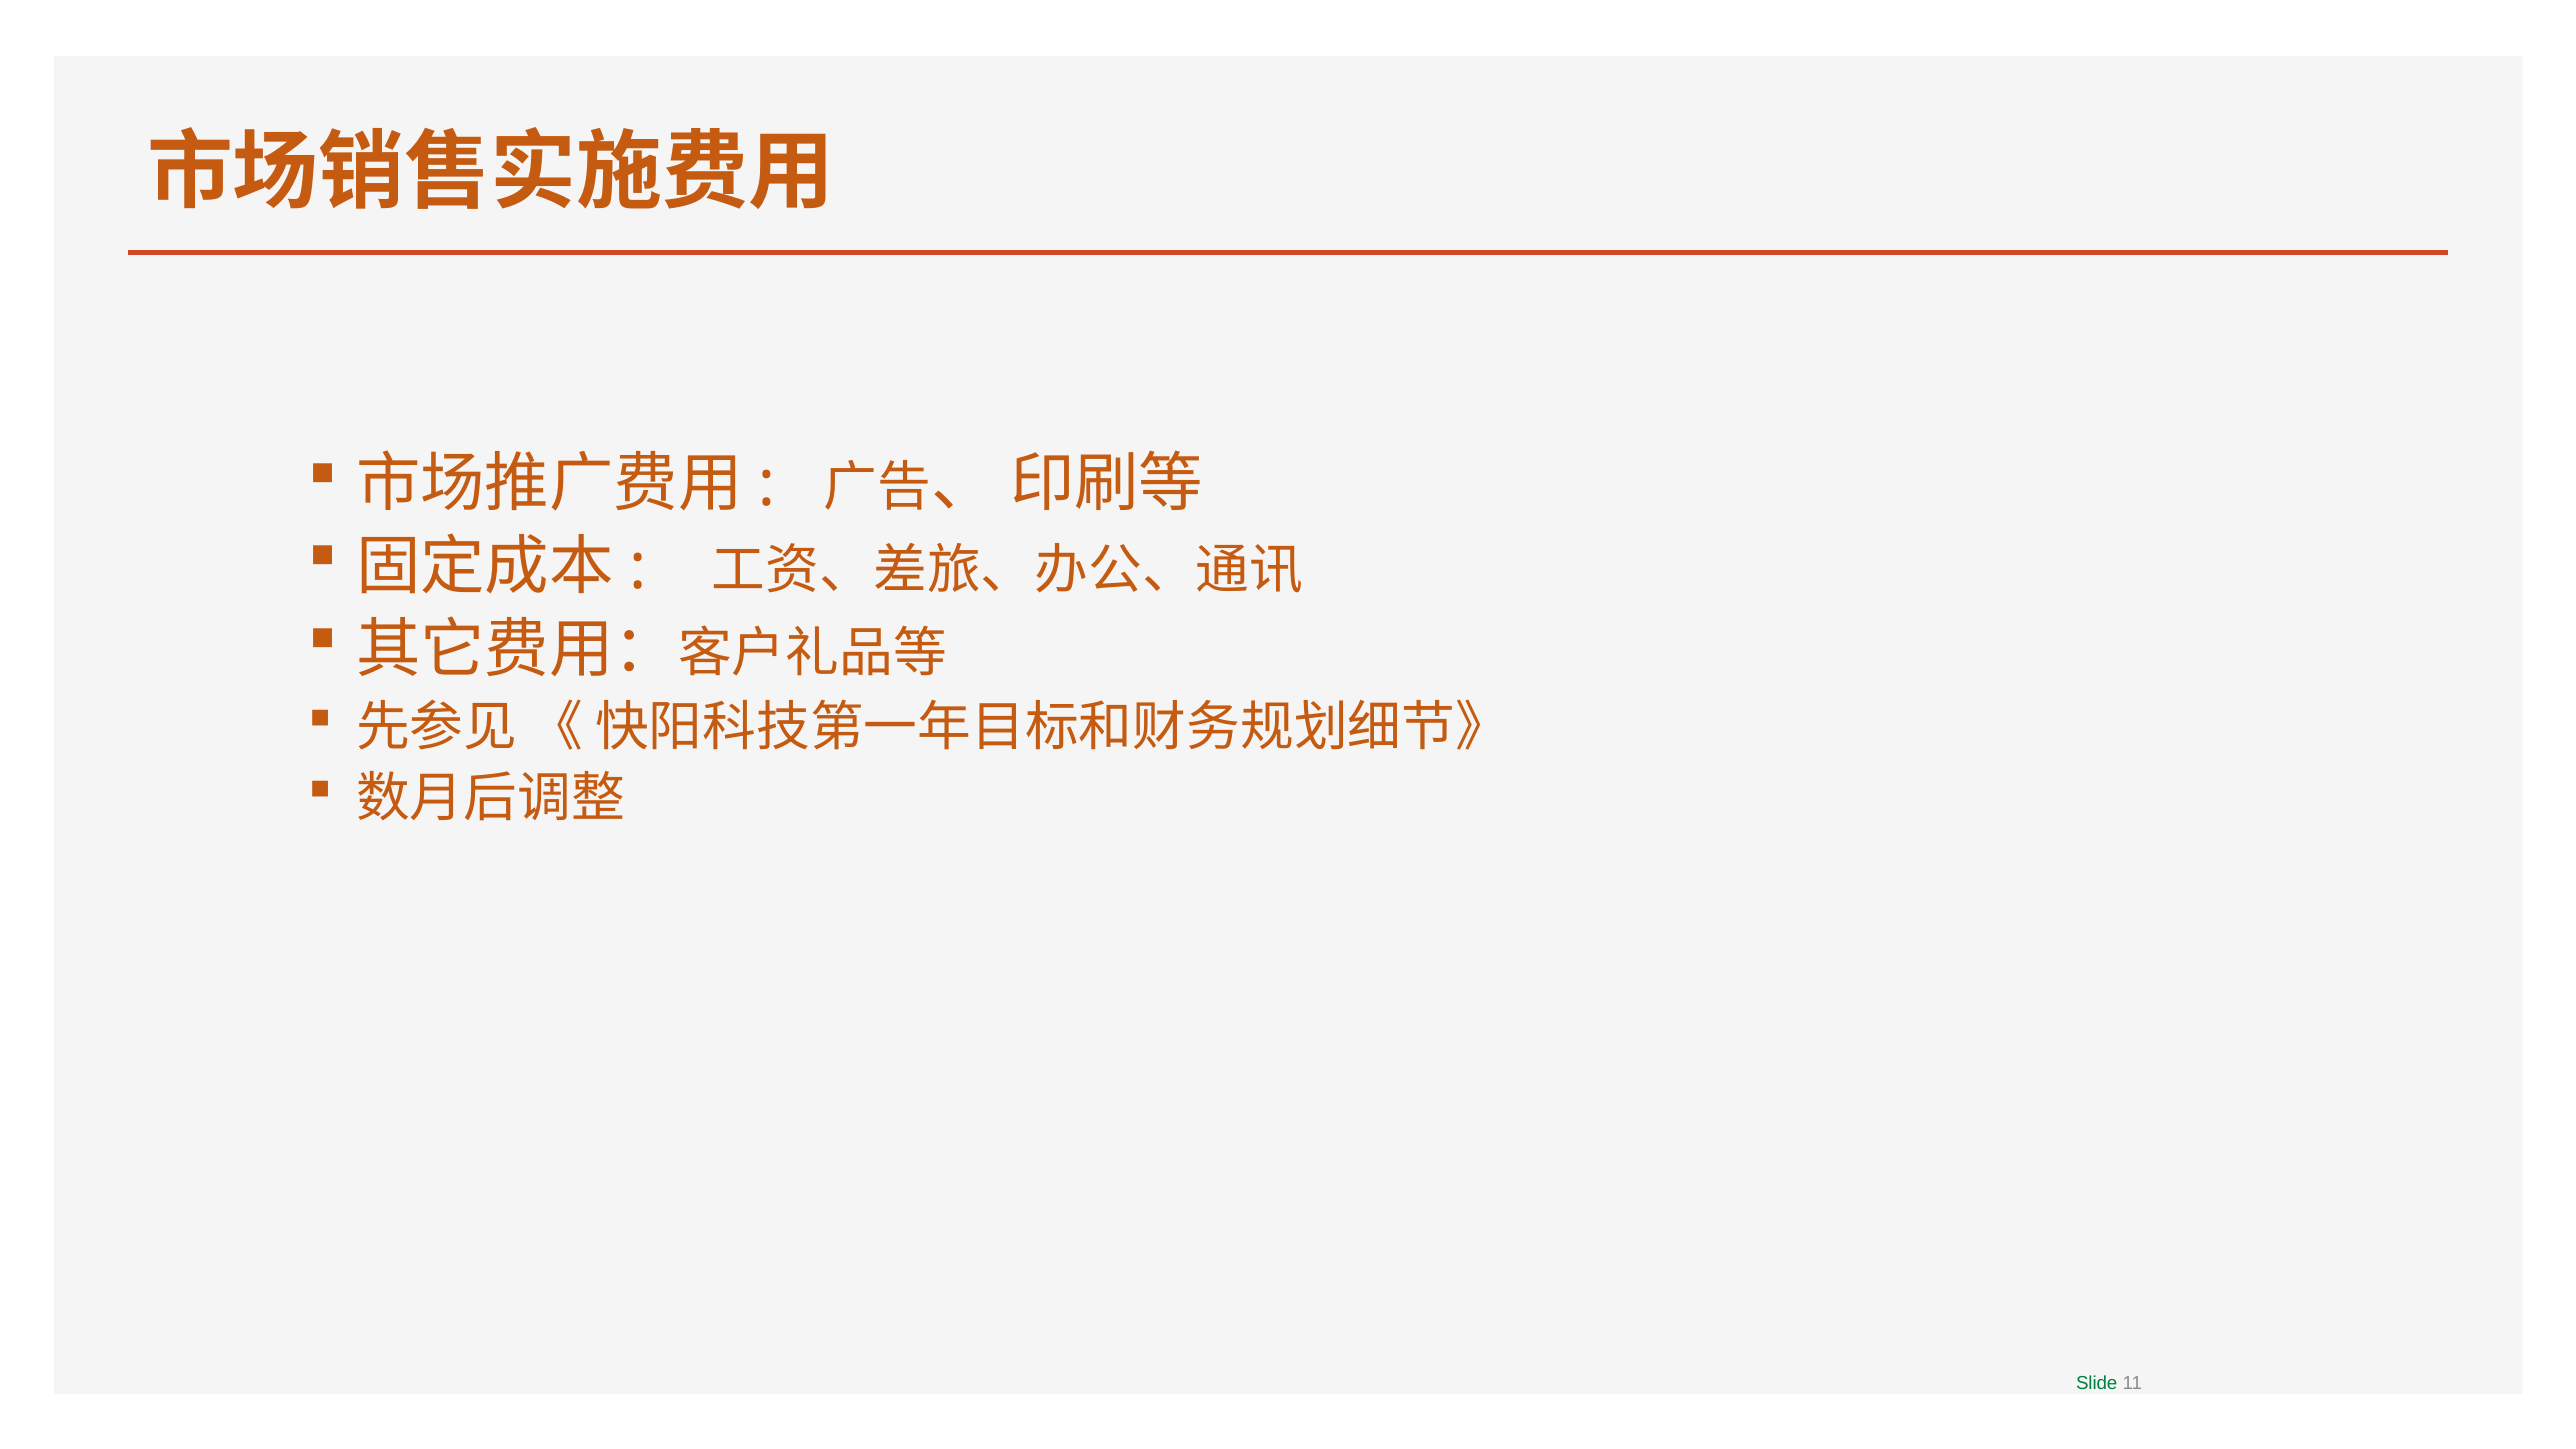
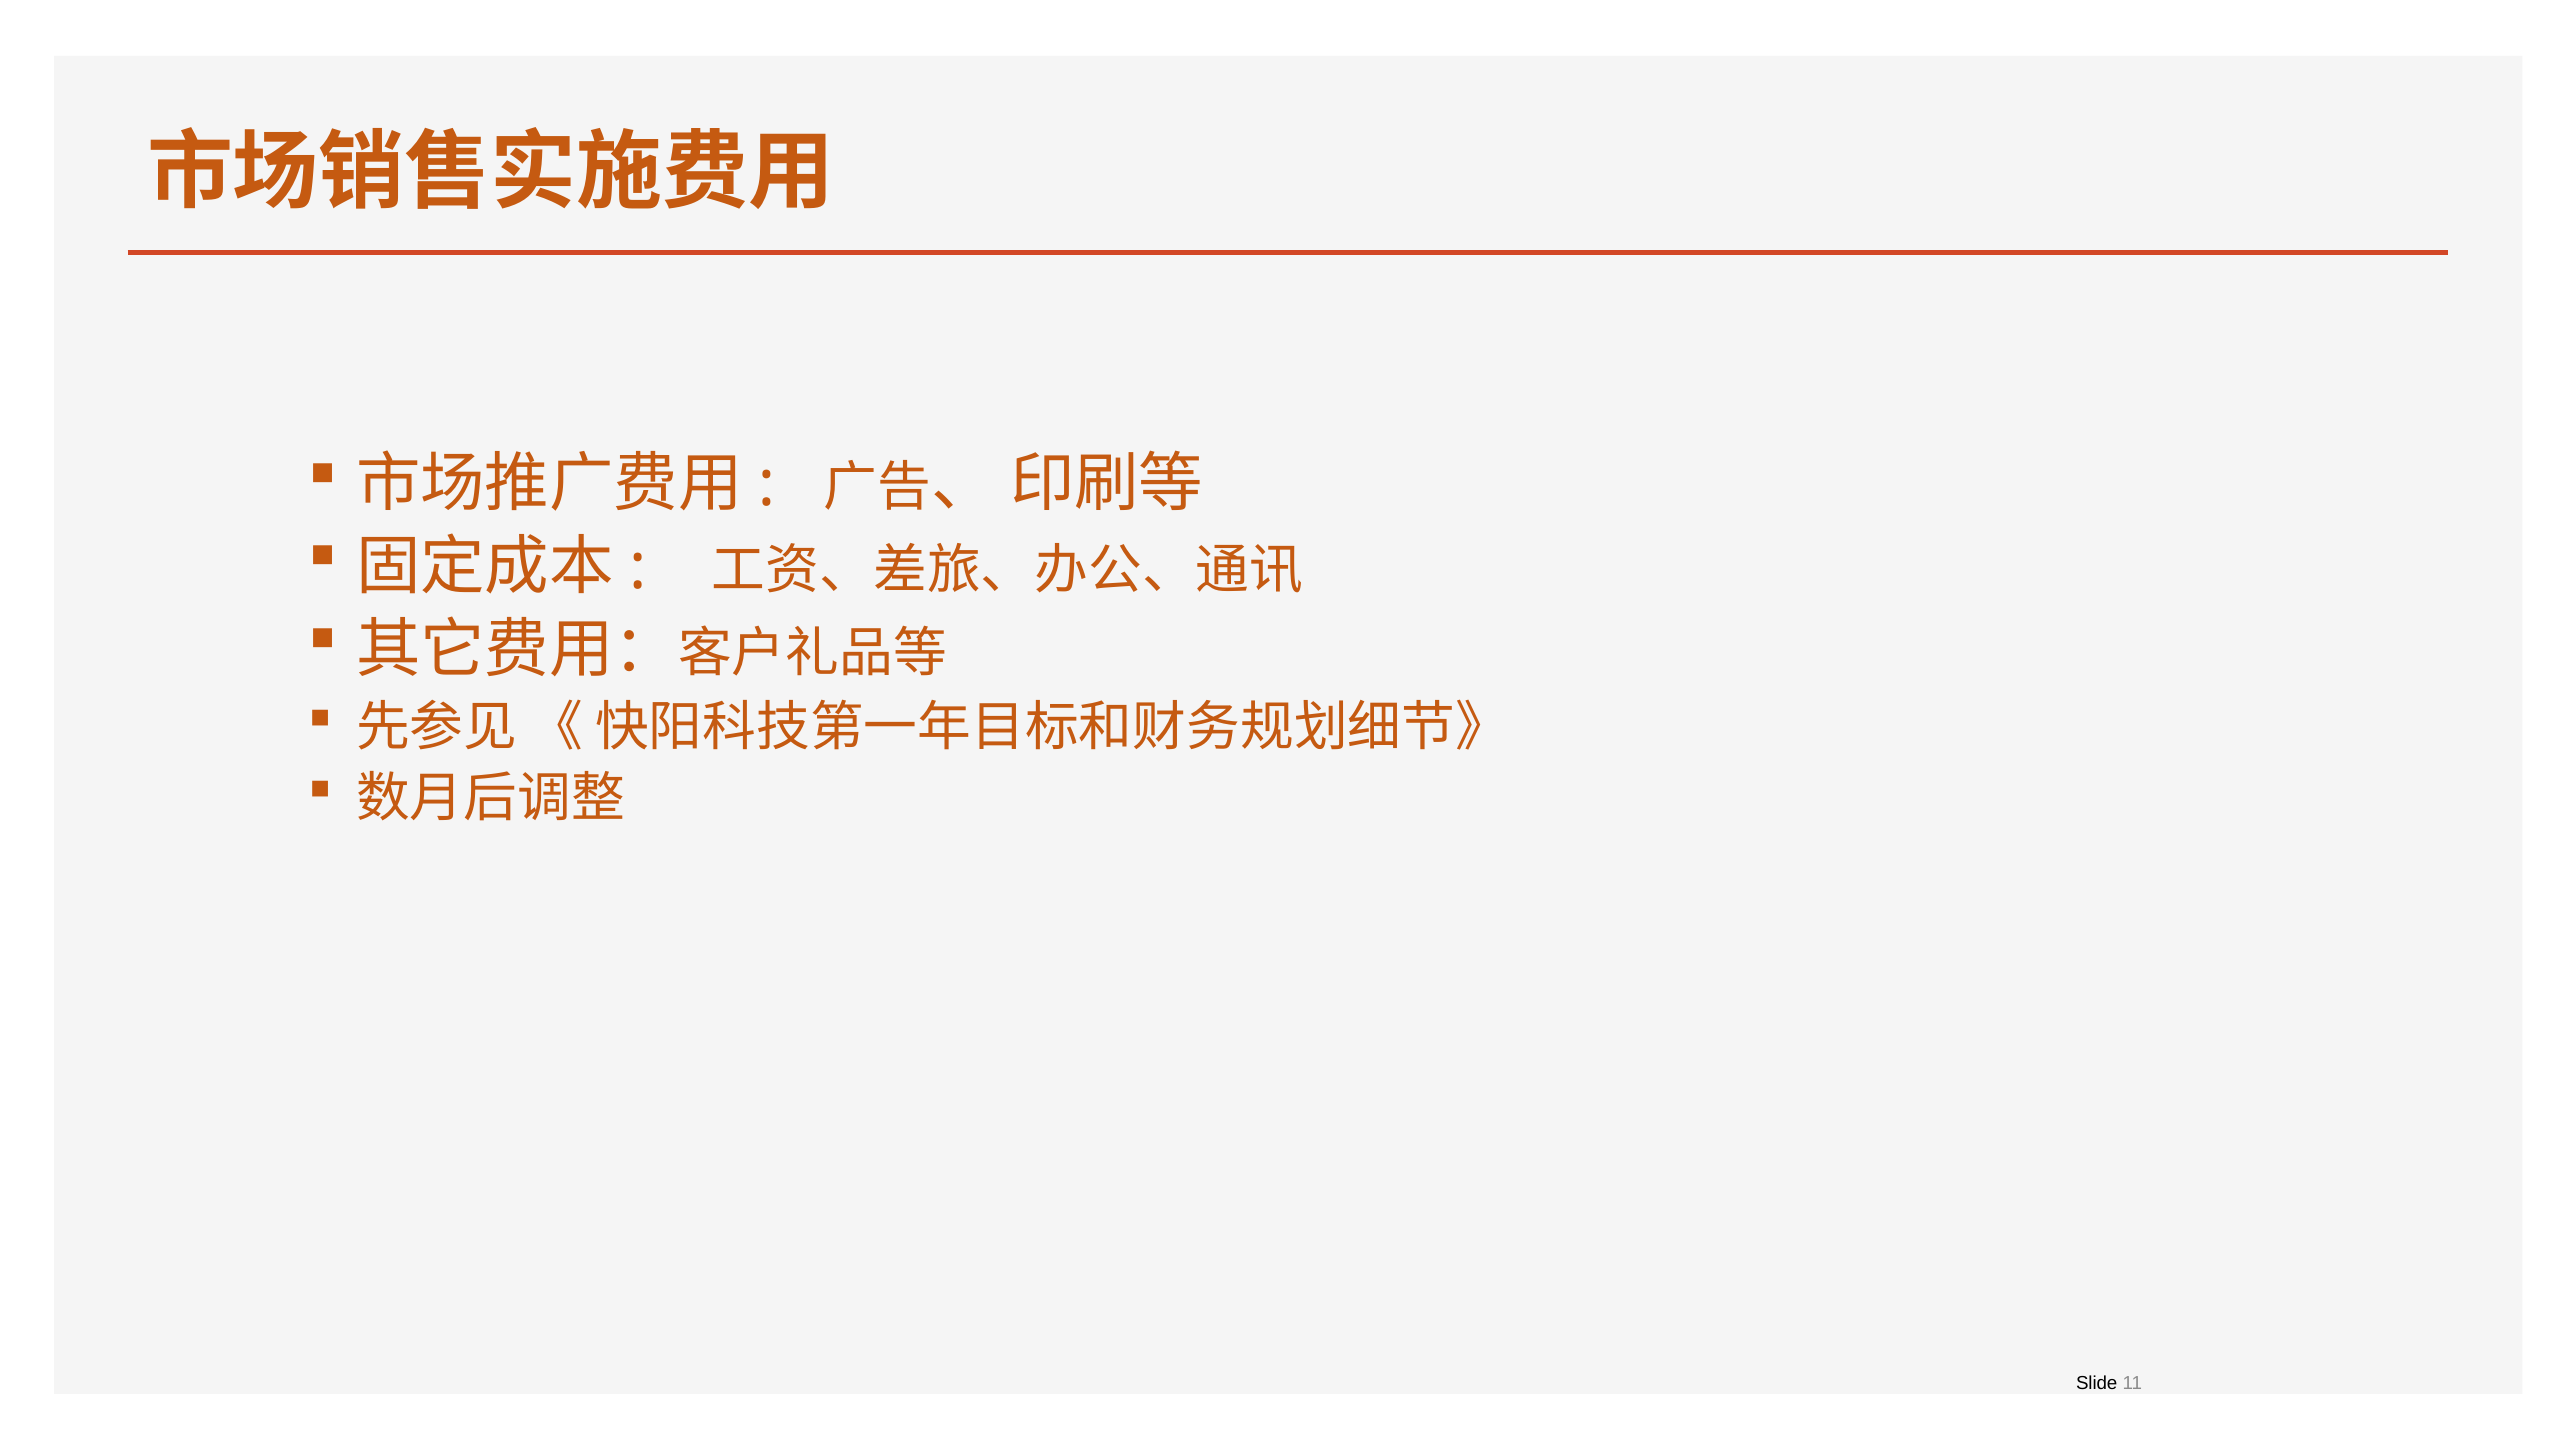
Slide colour: green -> black
